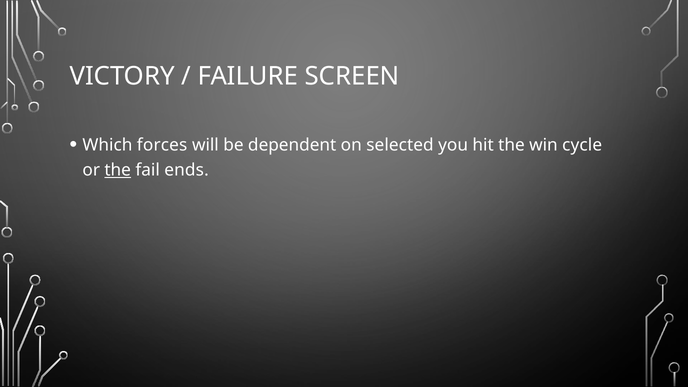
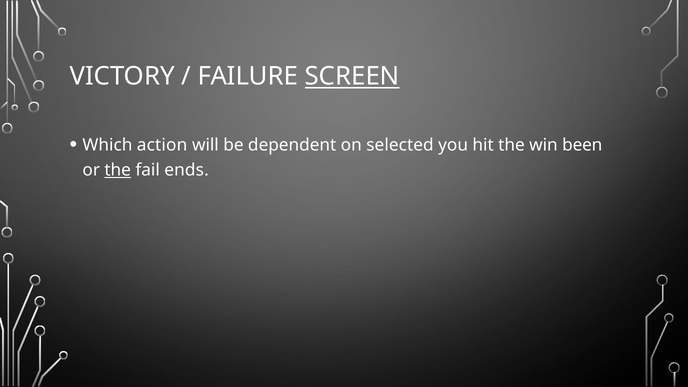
SCREEN underline: none -> present
forces: forces -> action
cycle: cycle -> been
